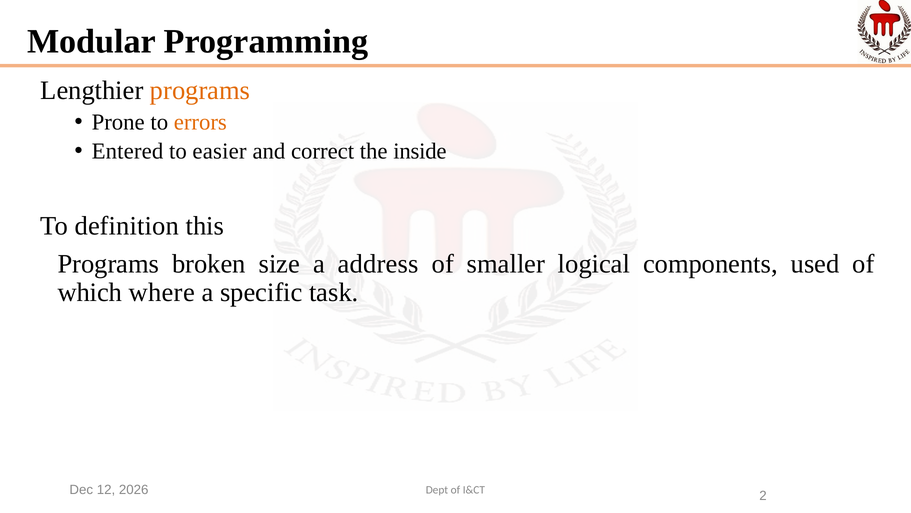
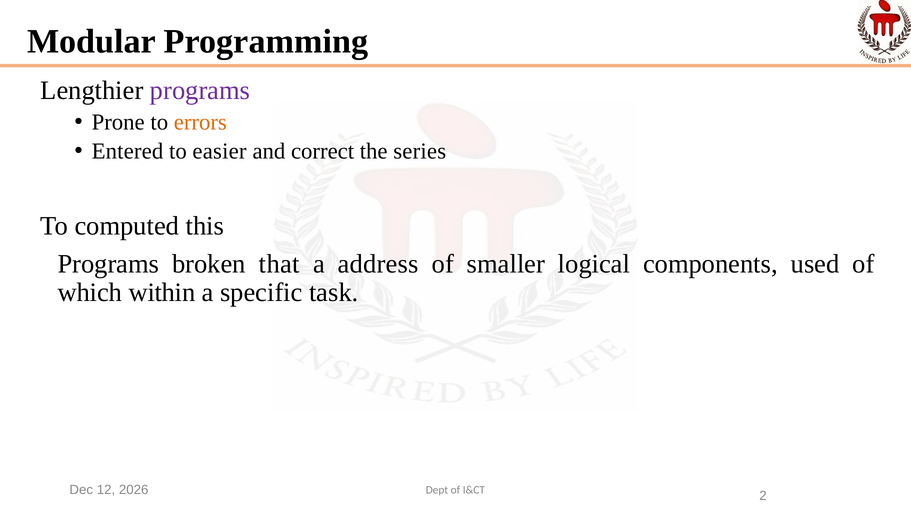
programs at (200, 90) colour: orange -> purple
inside: inside -> series
definition: definition -> computed
size: size -> that
where: where -> within
